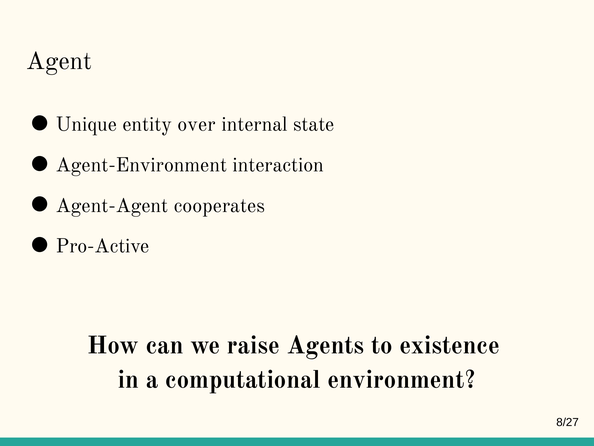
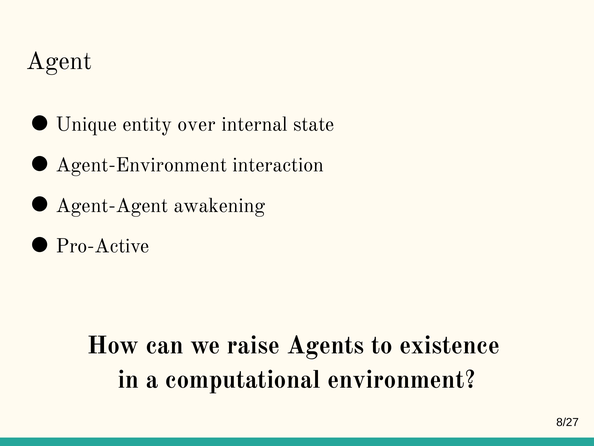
cooperates: cooperates -> awakening
